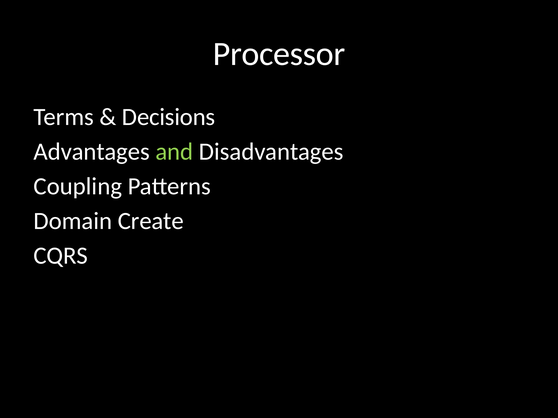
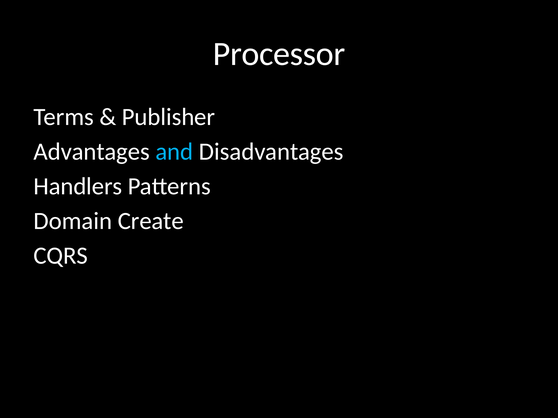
Decisions: Decisions -> Publisher
and colour: light green -> light blue
Coupling: Coupling -> Handlers
